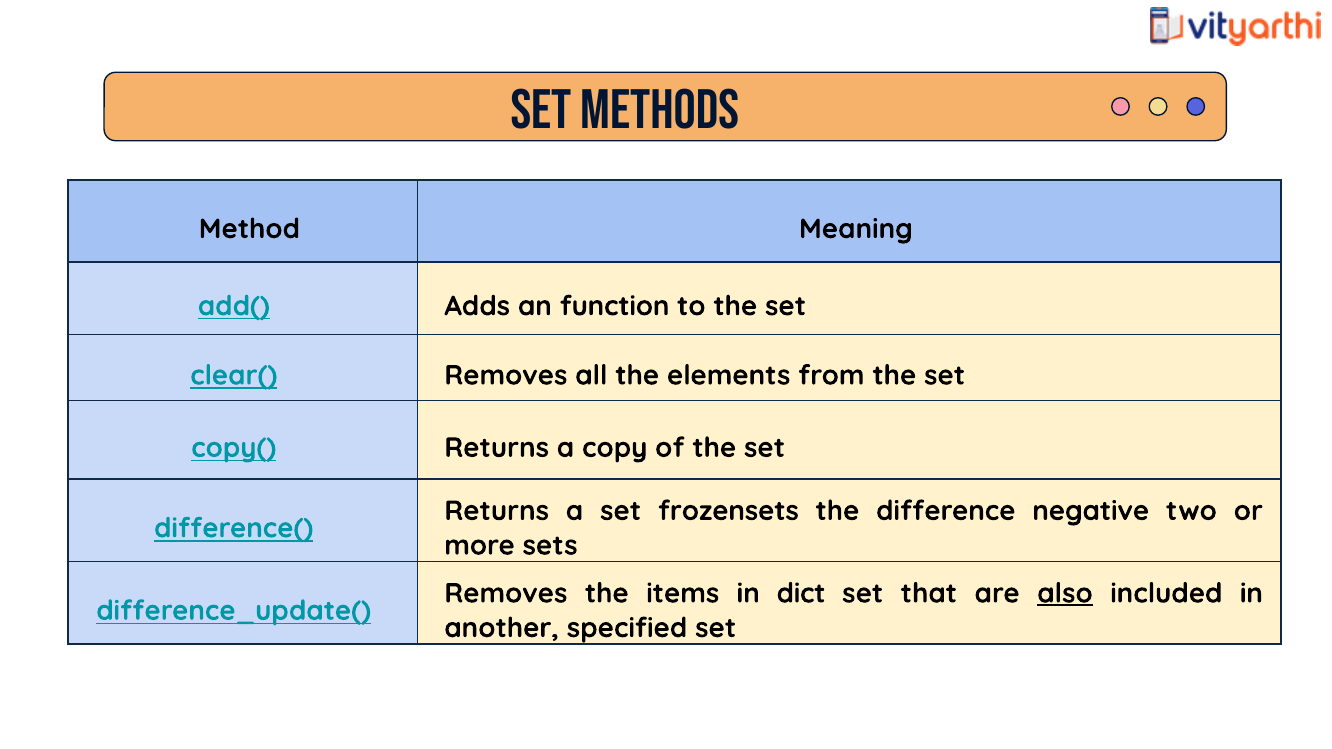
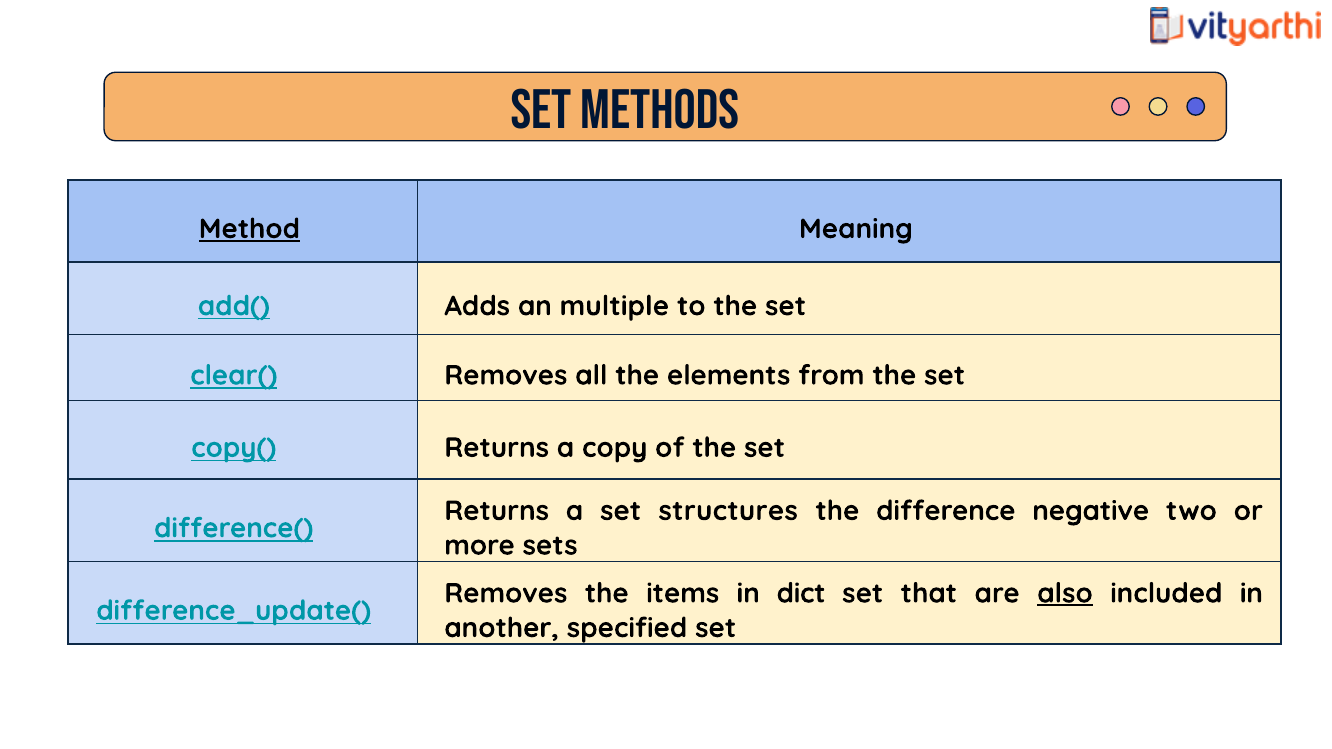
Method underline: none -> present
function: function -> multiple
frozensets: frozensets -> structures
